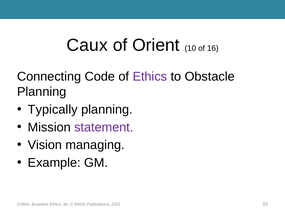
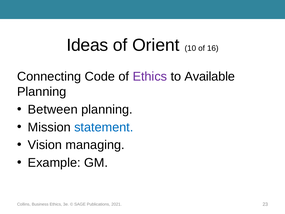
Caux: Caux -> Ideas
Obstacle: Obstacle -> Available
Typically: Typically -> Between
statement colour: purple -> blue
